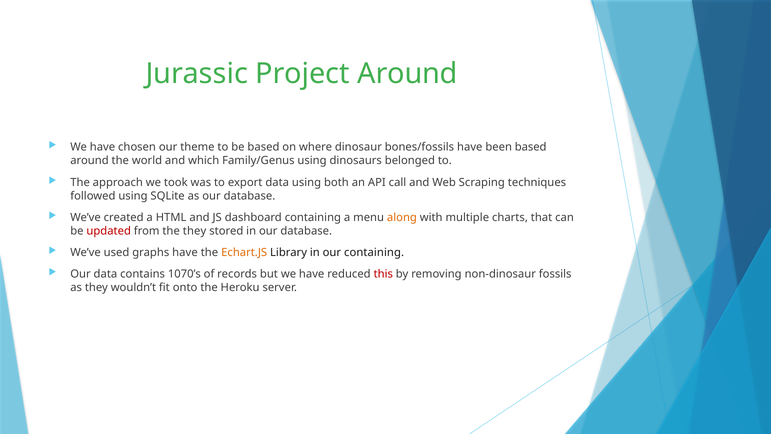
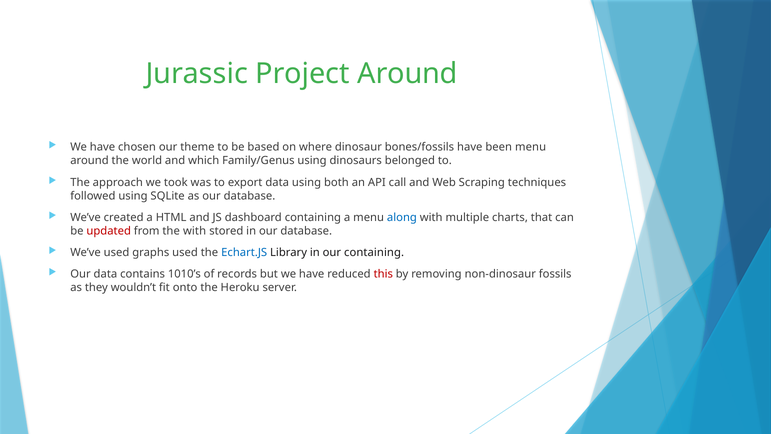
been based: based -> menu
along colour: orange -> blue
the they: they -> with
graphs have: have -> used
Echart.JS colour: orange -> blue
1070’s: 1070’s -> 1010’s
